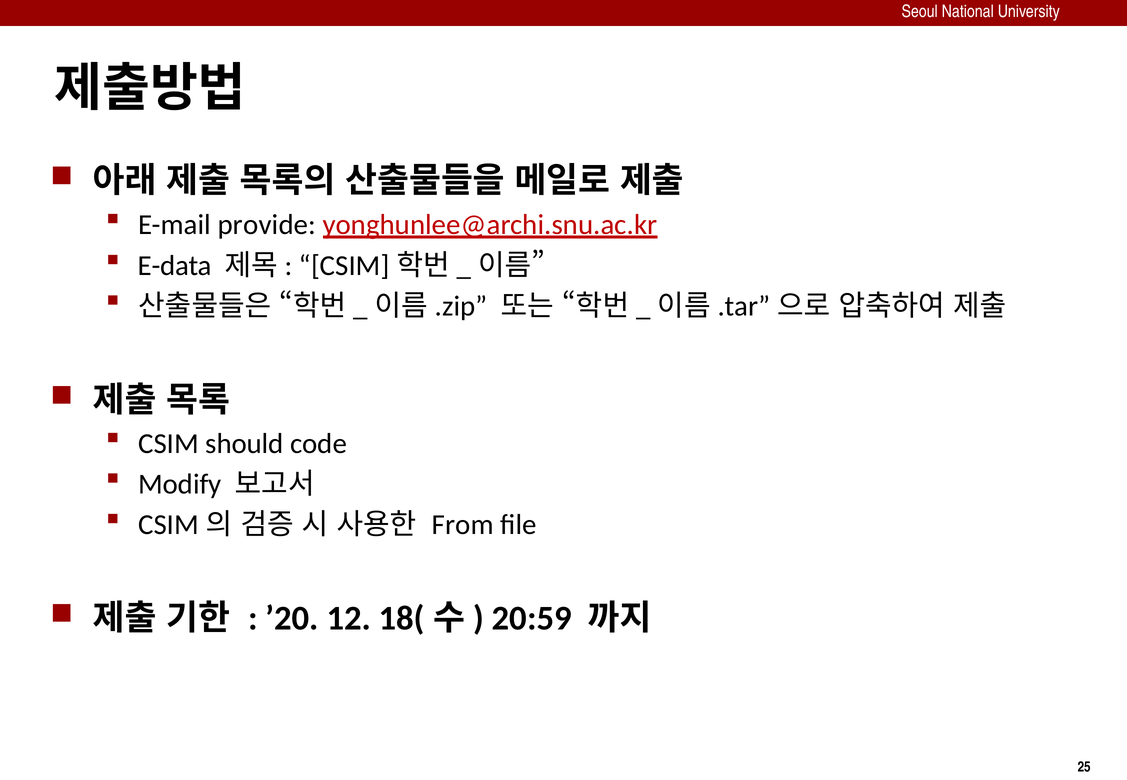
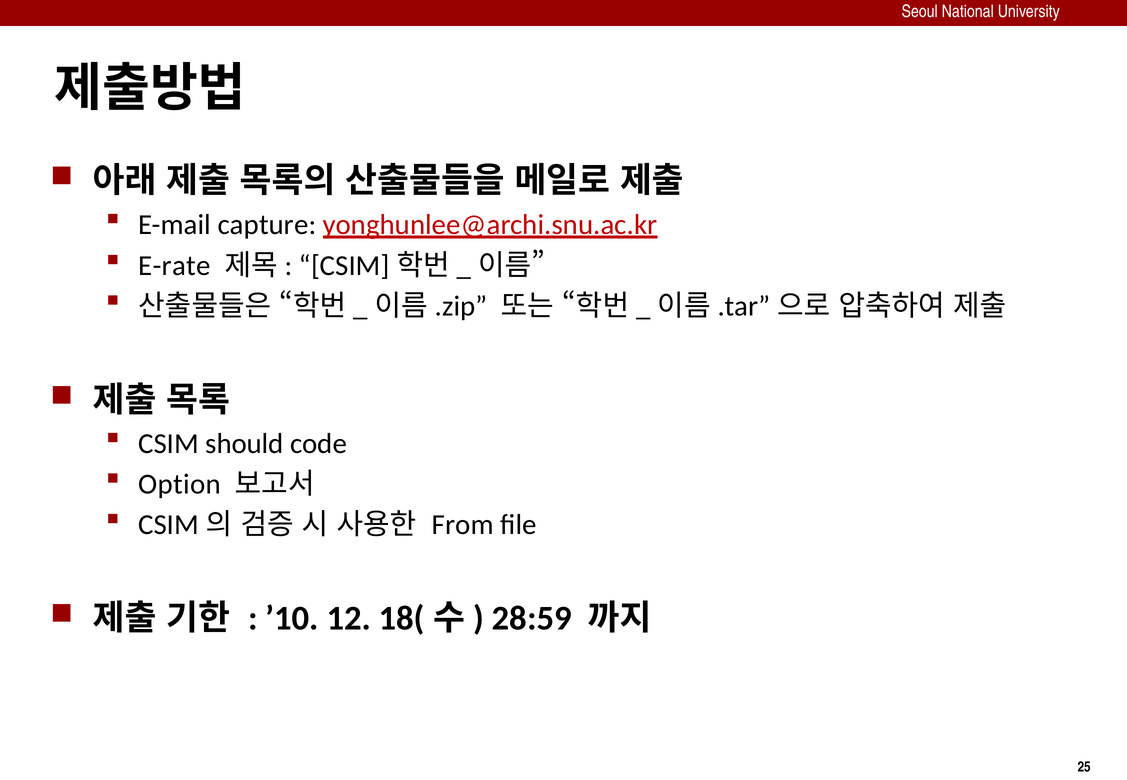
provide: provide -> capture
E-data: E-data -> E-rate
Modify: Modify -> Option
’20: ’20 -> ’10
20:59: 20:59 -> 28:59
